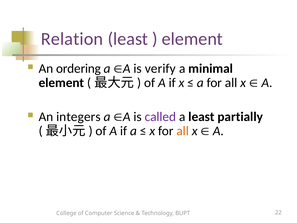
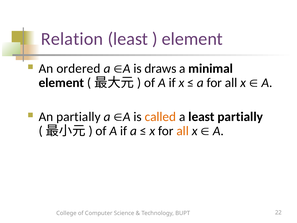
ordering: ordering -> ordered
verify: verify -> draws
An integers: integers -> partially
called colour: purple -> orange
